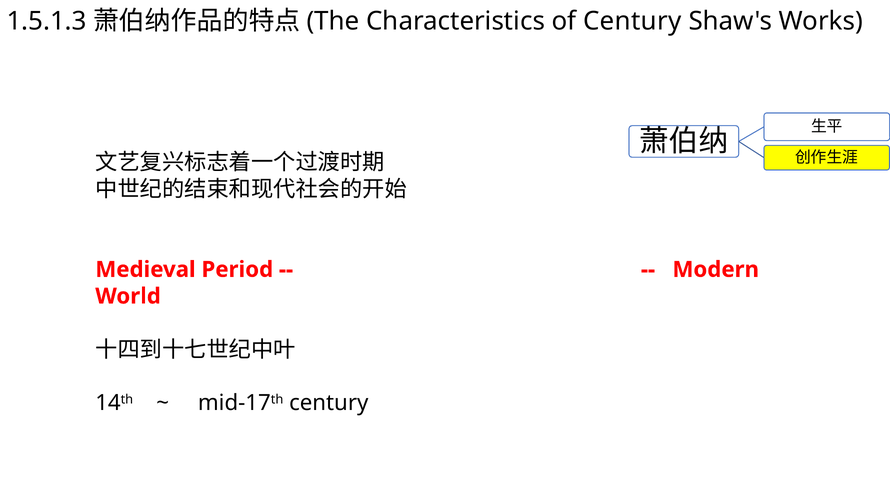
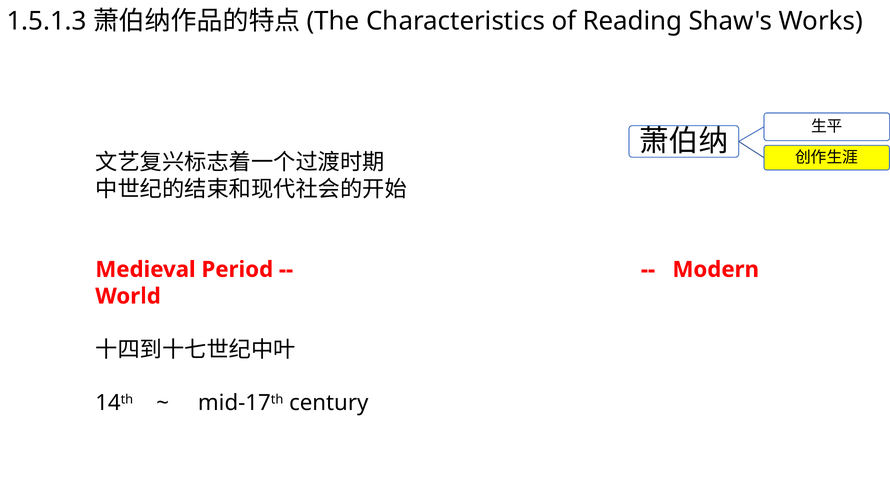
of Century: Century -> Reading
